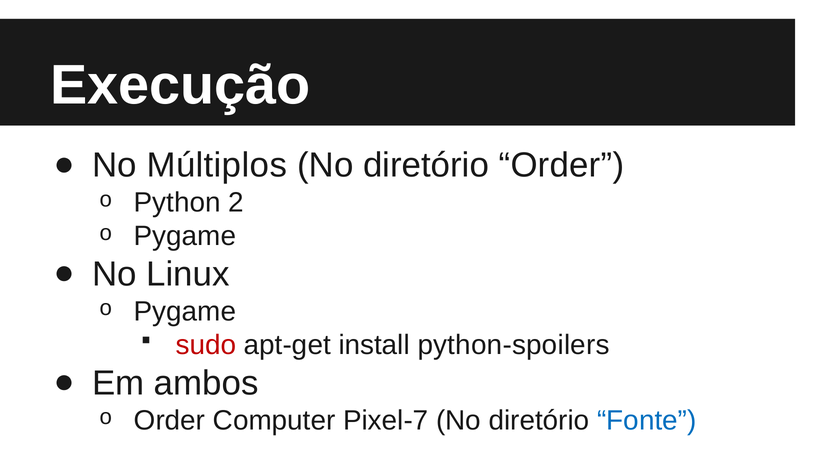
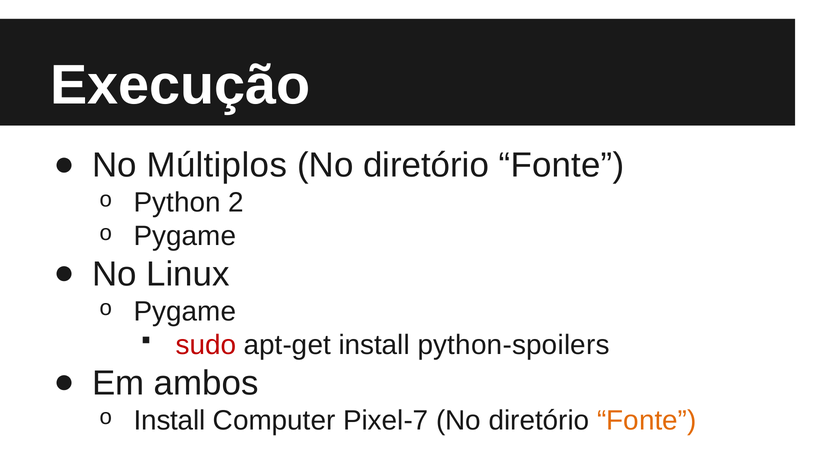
Order at (562, 165): Order -> Fonte
Order at (170, 420): Order -> Install
Fonte at (647, 420) colour: blue -> orange
